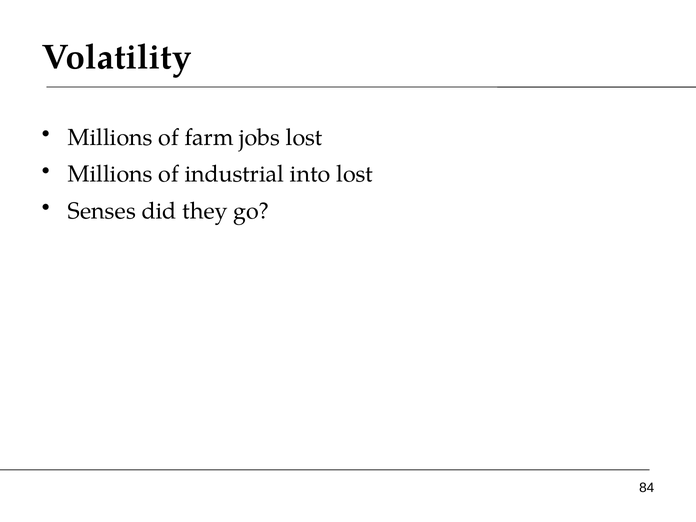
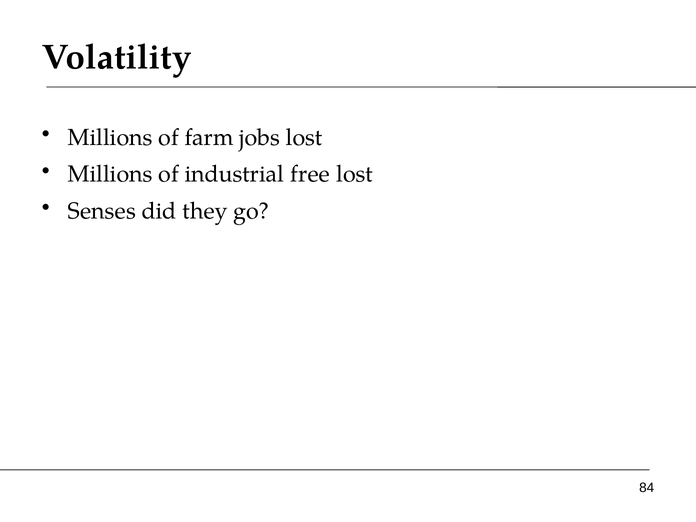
into: into -> free
